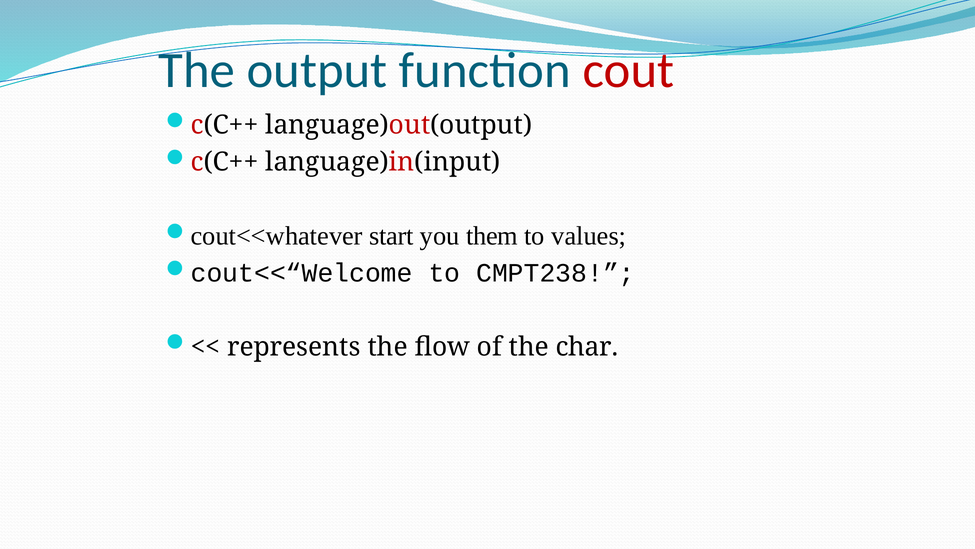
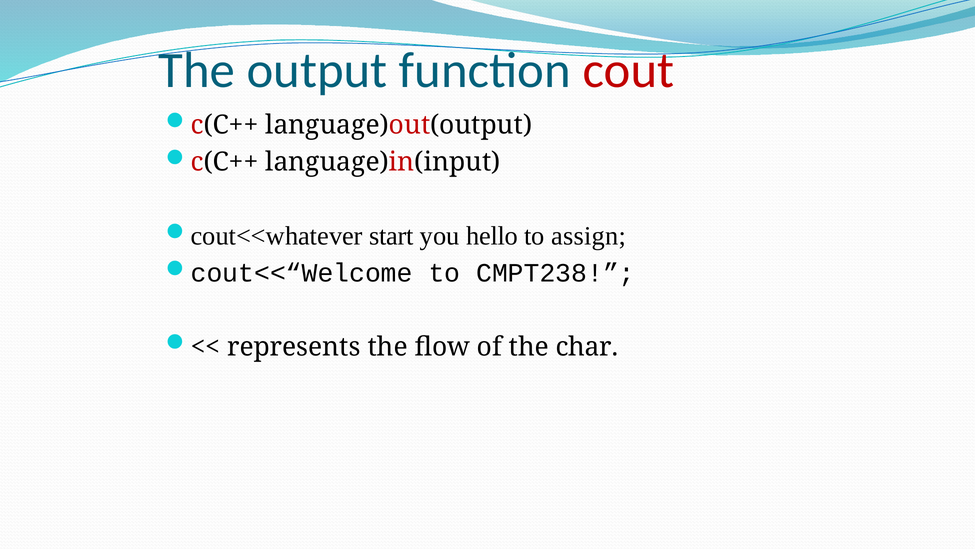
them: them -> hello
values: values -> assign
